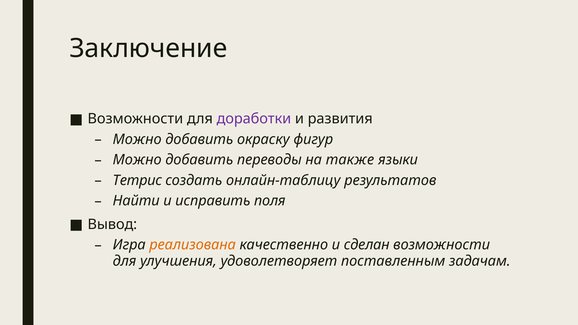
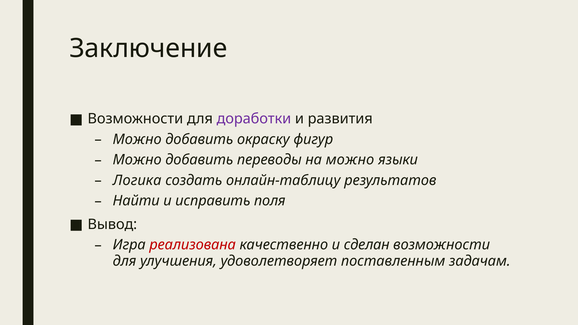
на также: также -> можно
Тетрис: Тетрис -> Логика
реализована colour: orange -> red
